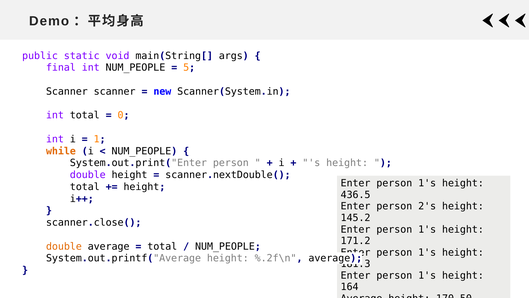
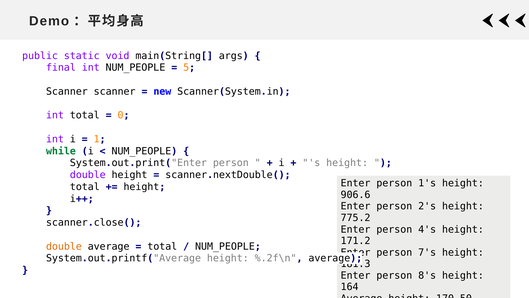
while colour: orange -> green
436.5: 436.5 -> 906.6
145.2: 145.2 -> 775.2
1's at (427, 229): 1's -> 4's
1's at (427, 252): 1's -> 7's
1's at (427, 275): 1's -> 8's
